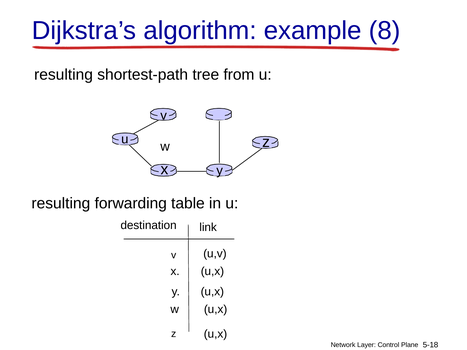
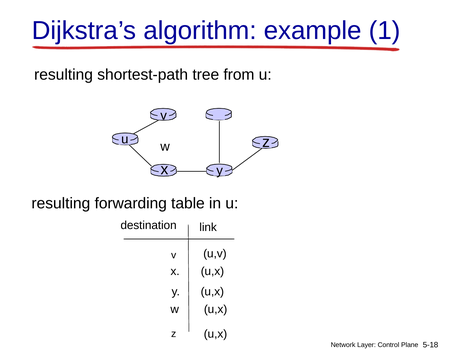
8: 8 -> 1
